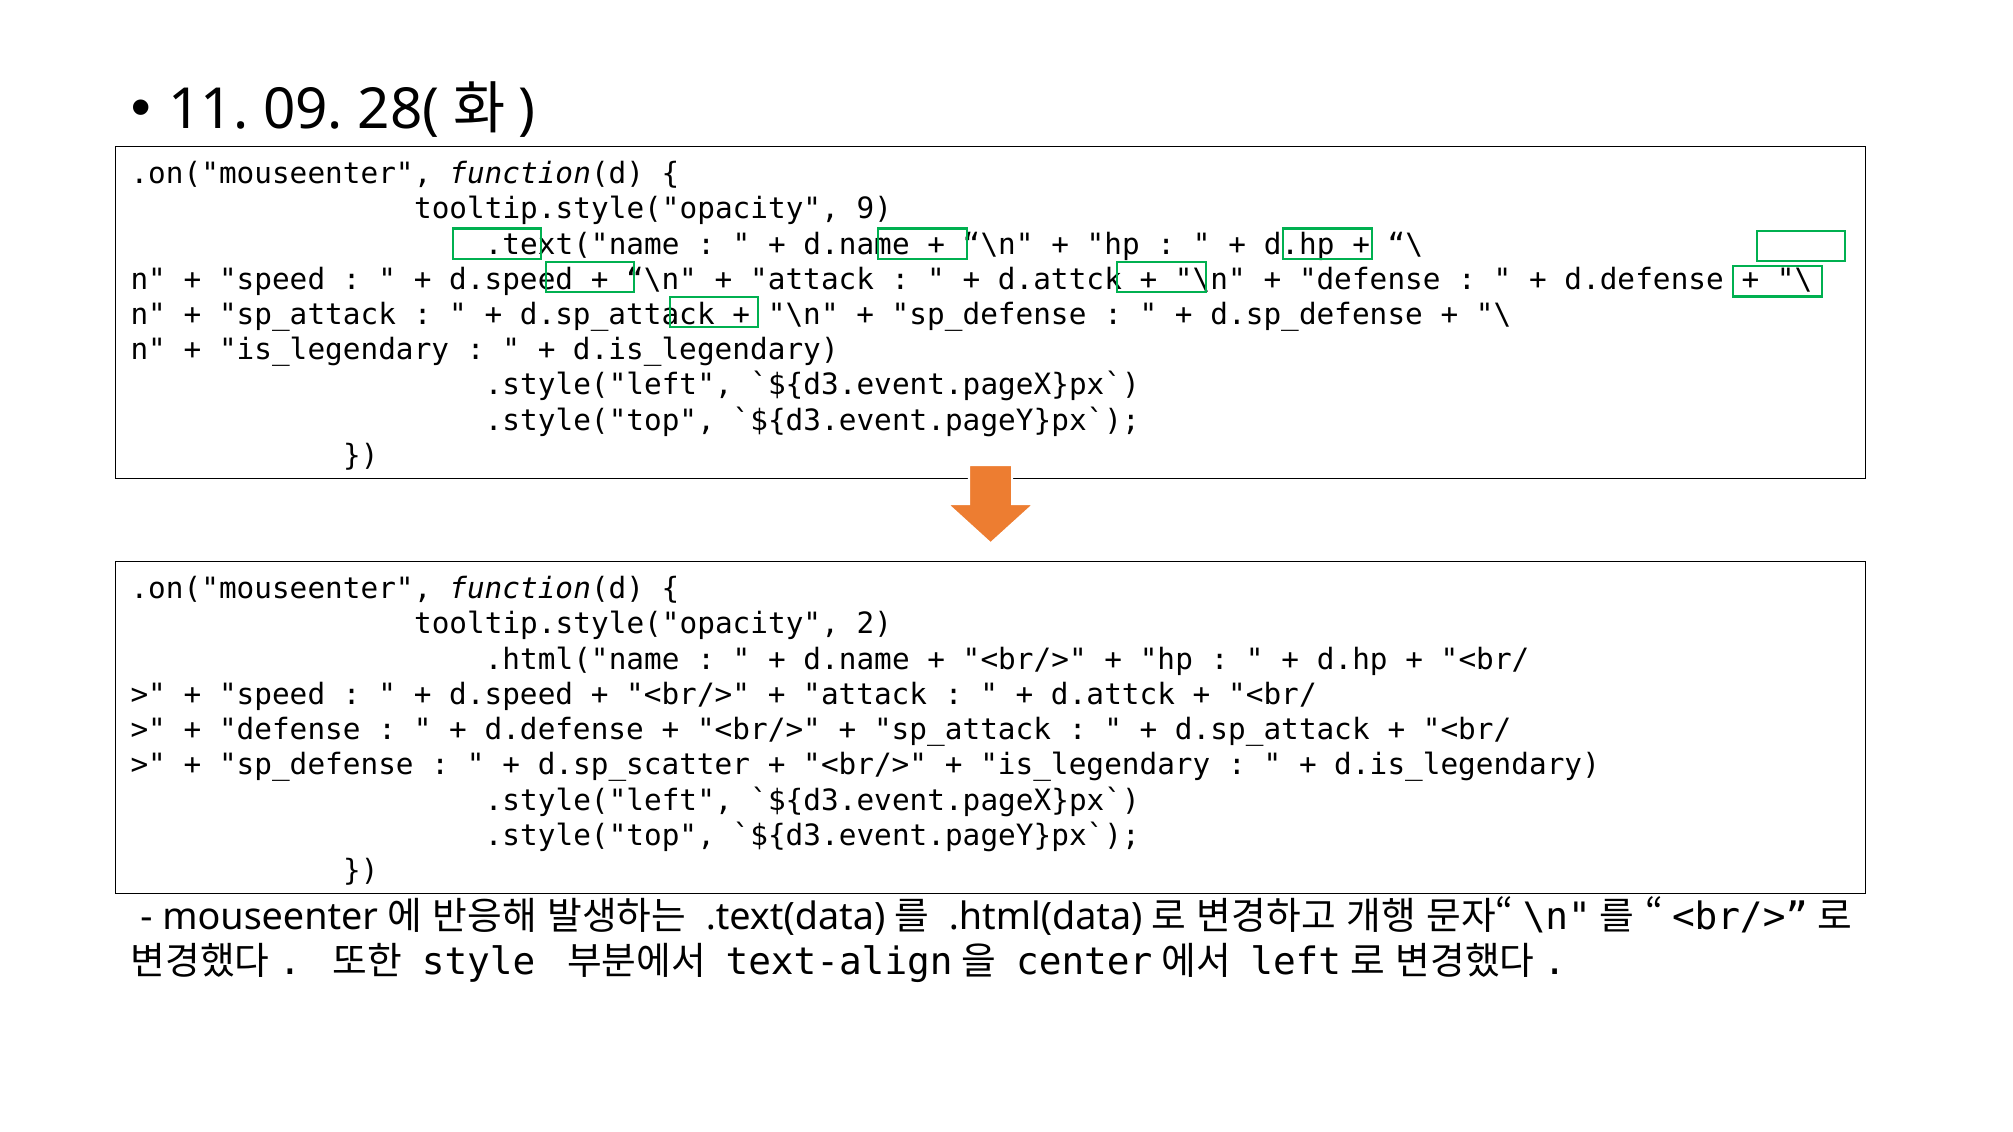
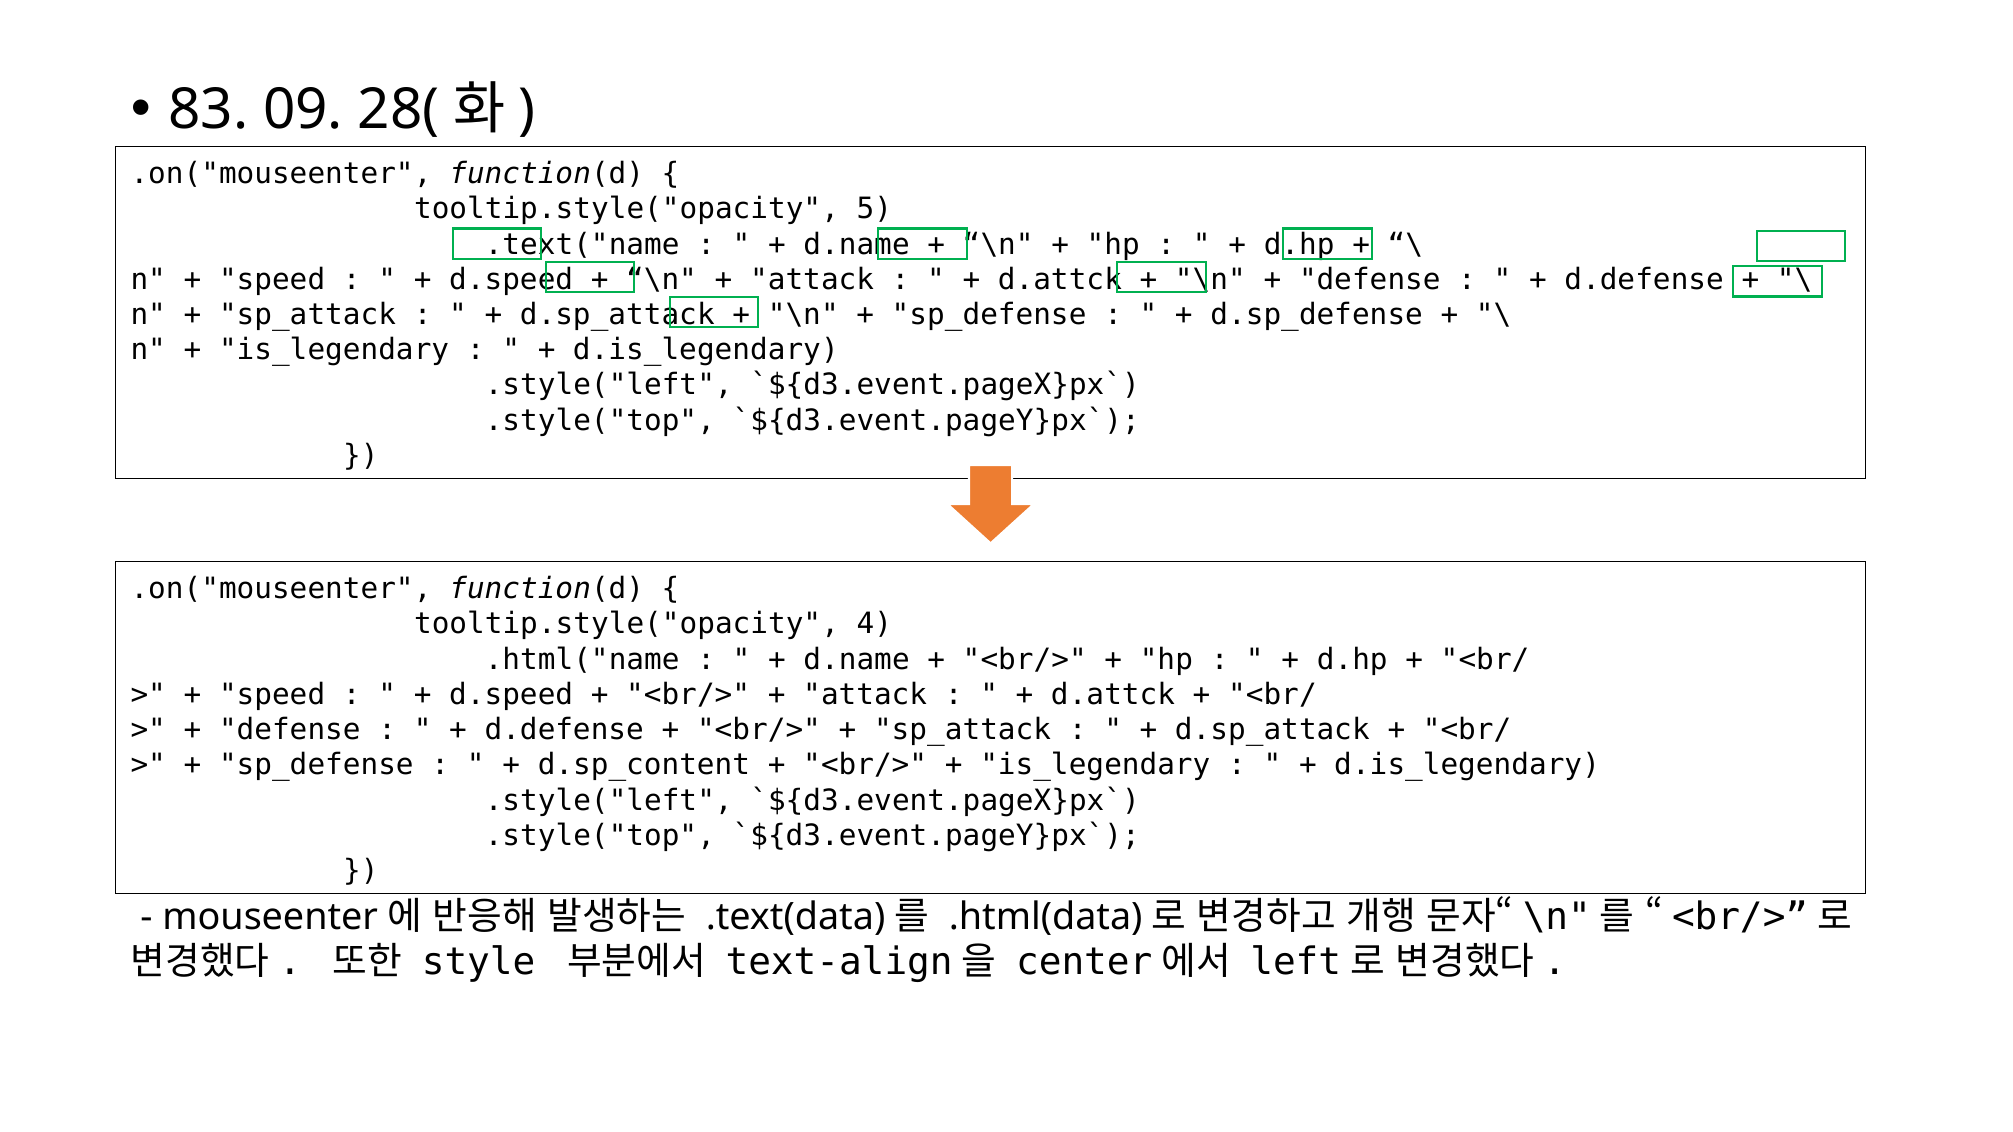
11: 11 -> 83
9: 9 -> 5
2: 2 -> 4
d.sp_scatter: d.sp_scatter -> d.sp_content
